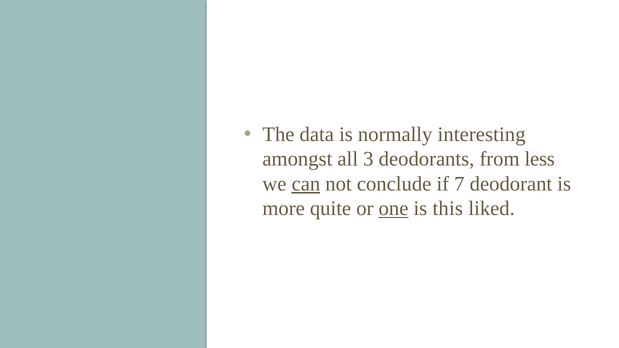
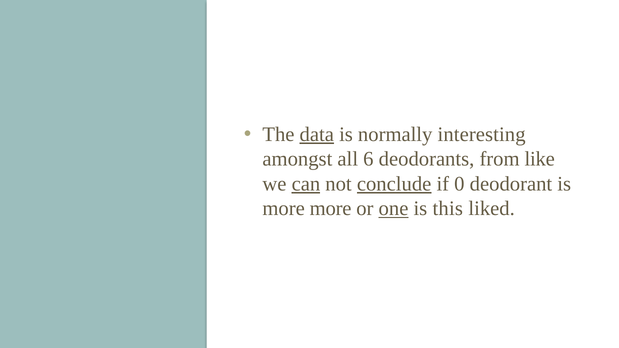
data underline: none -> present
3: 3 -> 6
less: less -> like
conclude underline: none -> present
7: 7 -> 0
more quite: quite -> more
